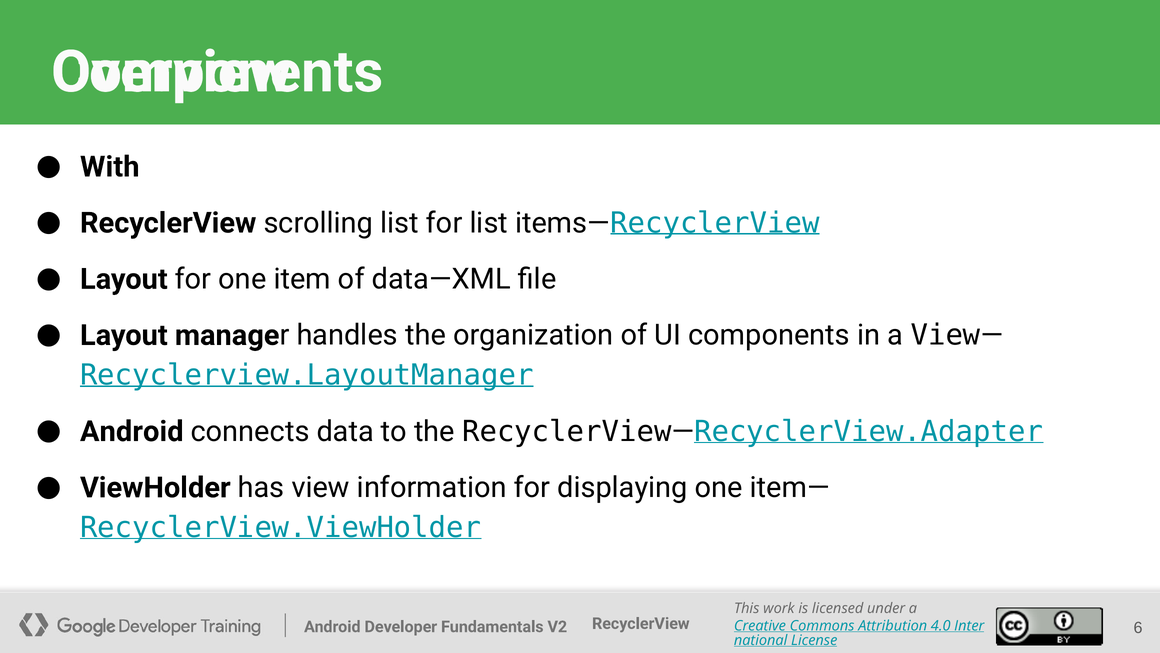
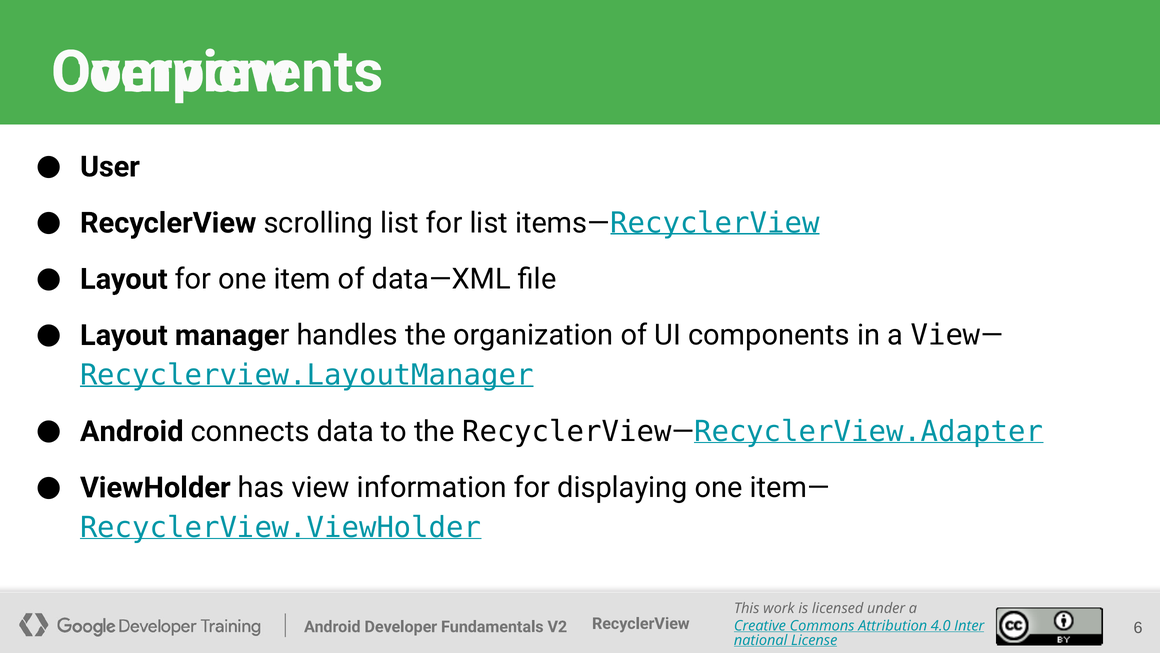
With: With -> User
